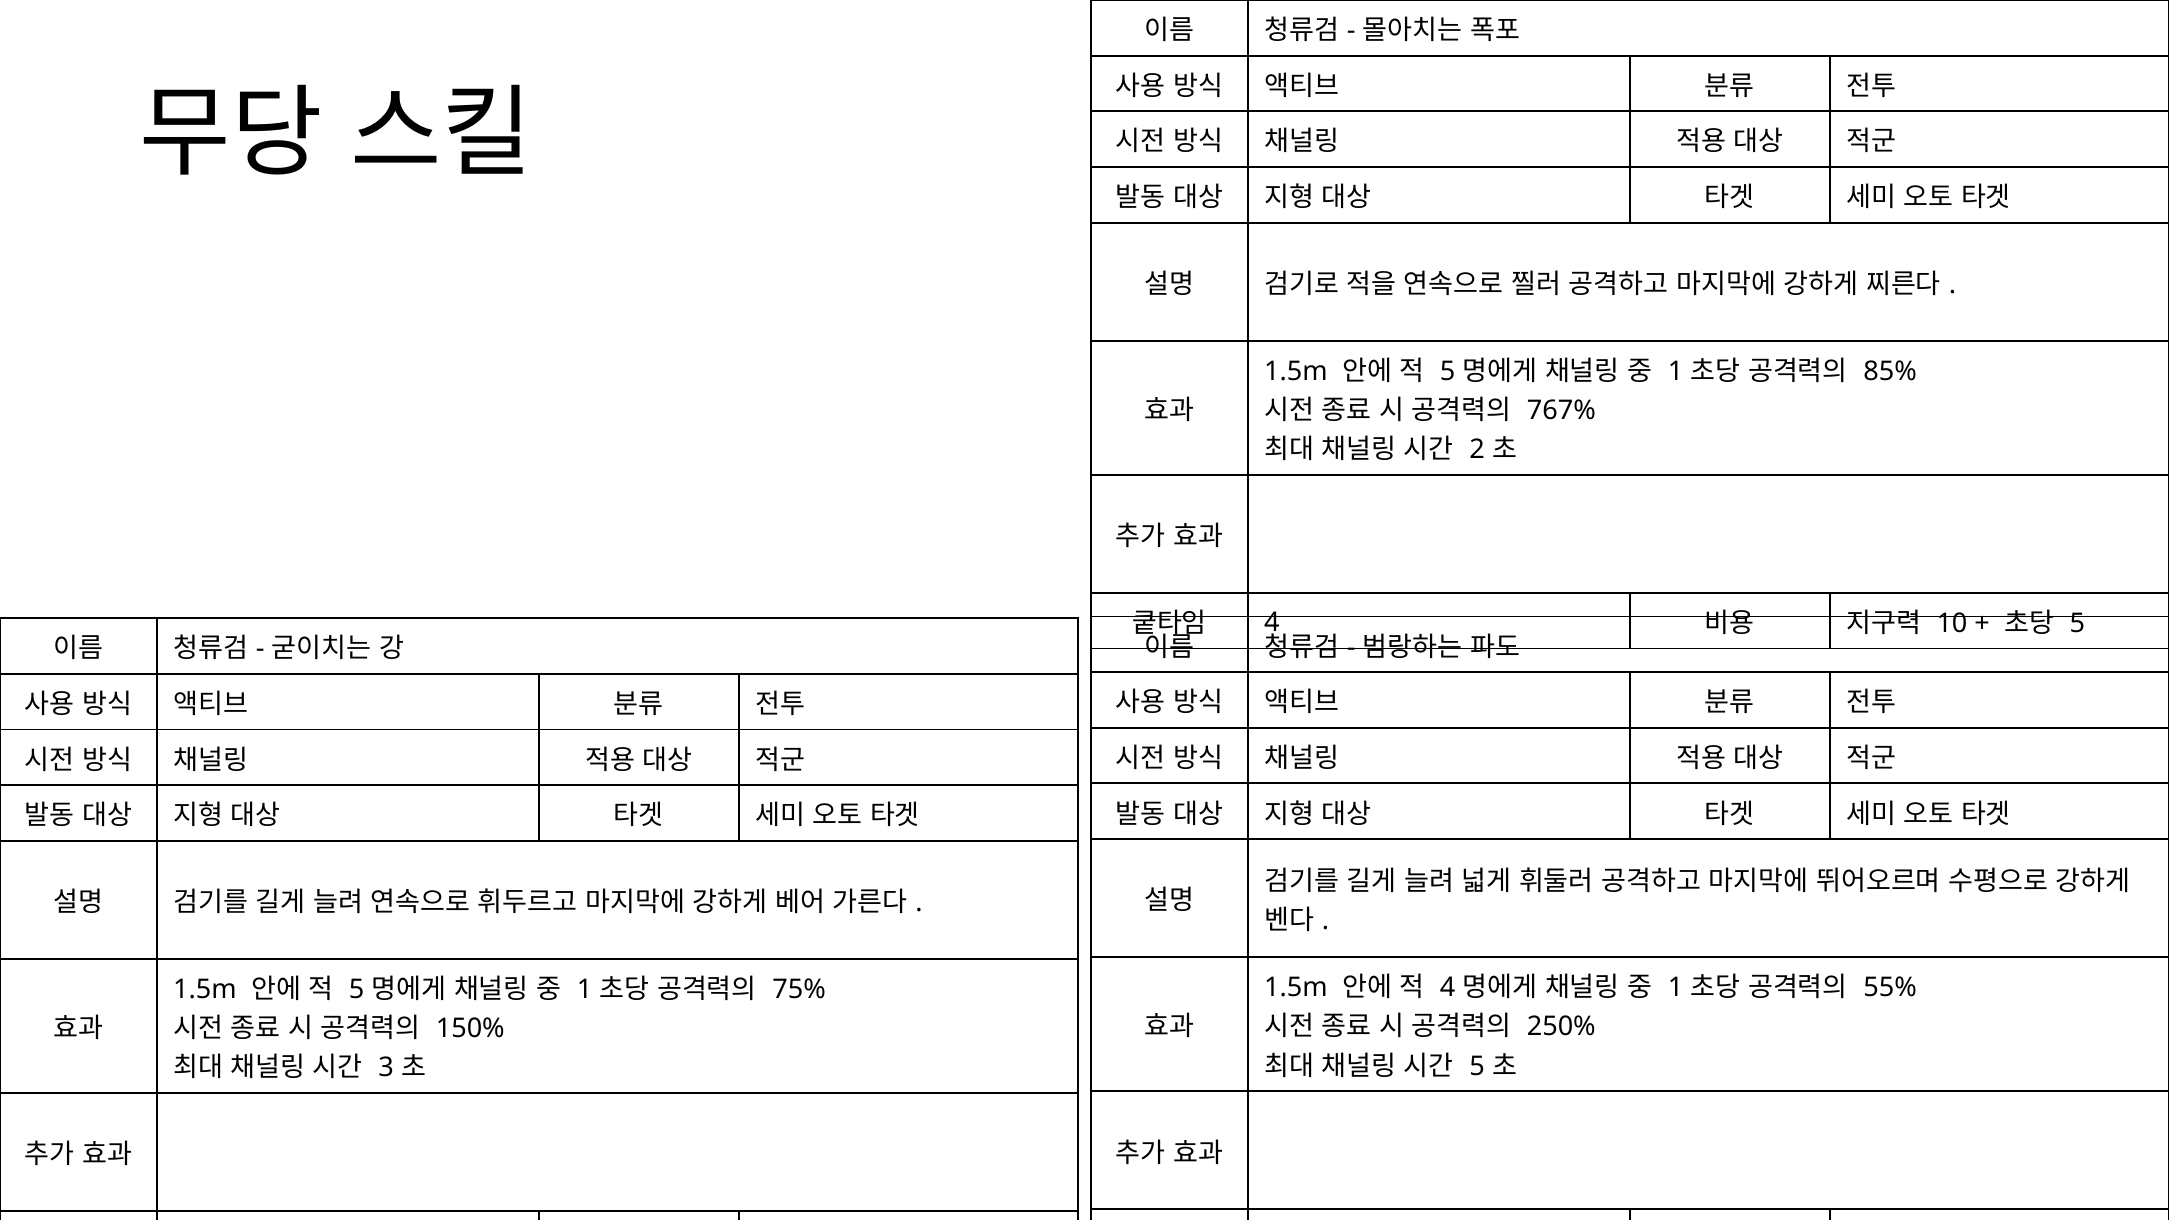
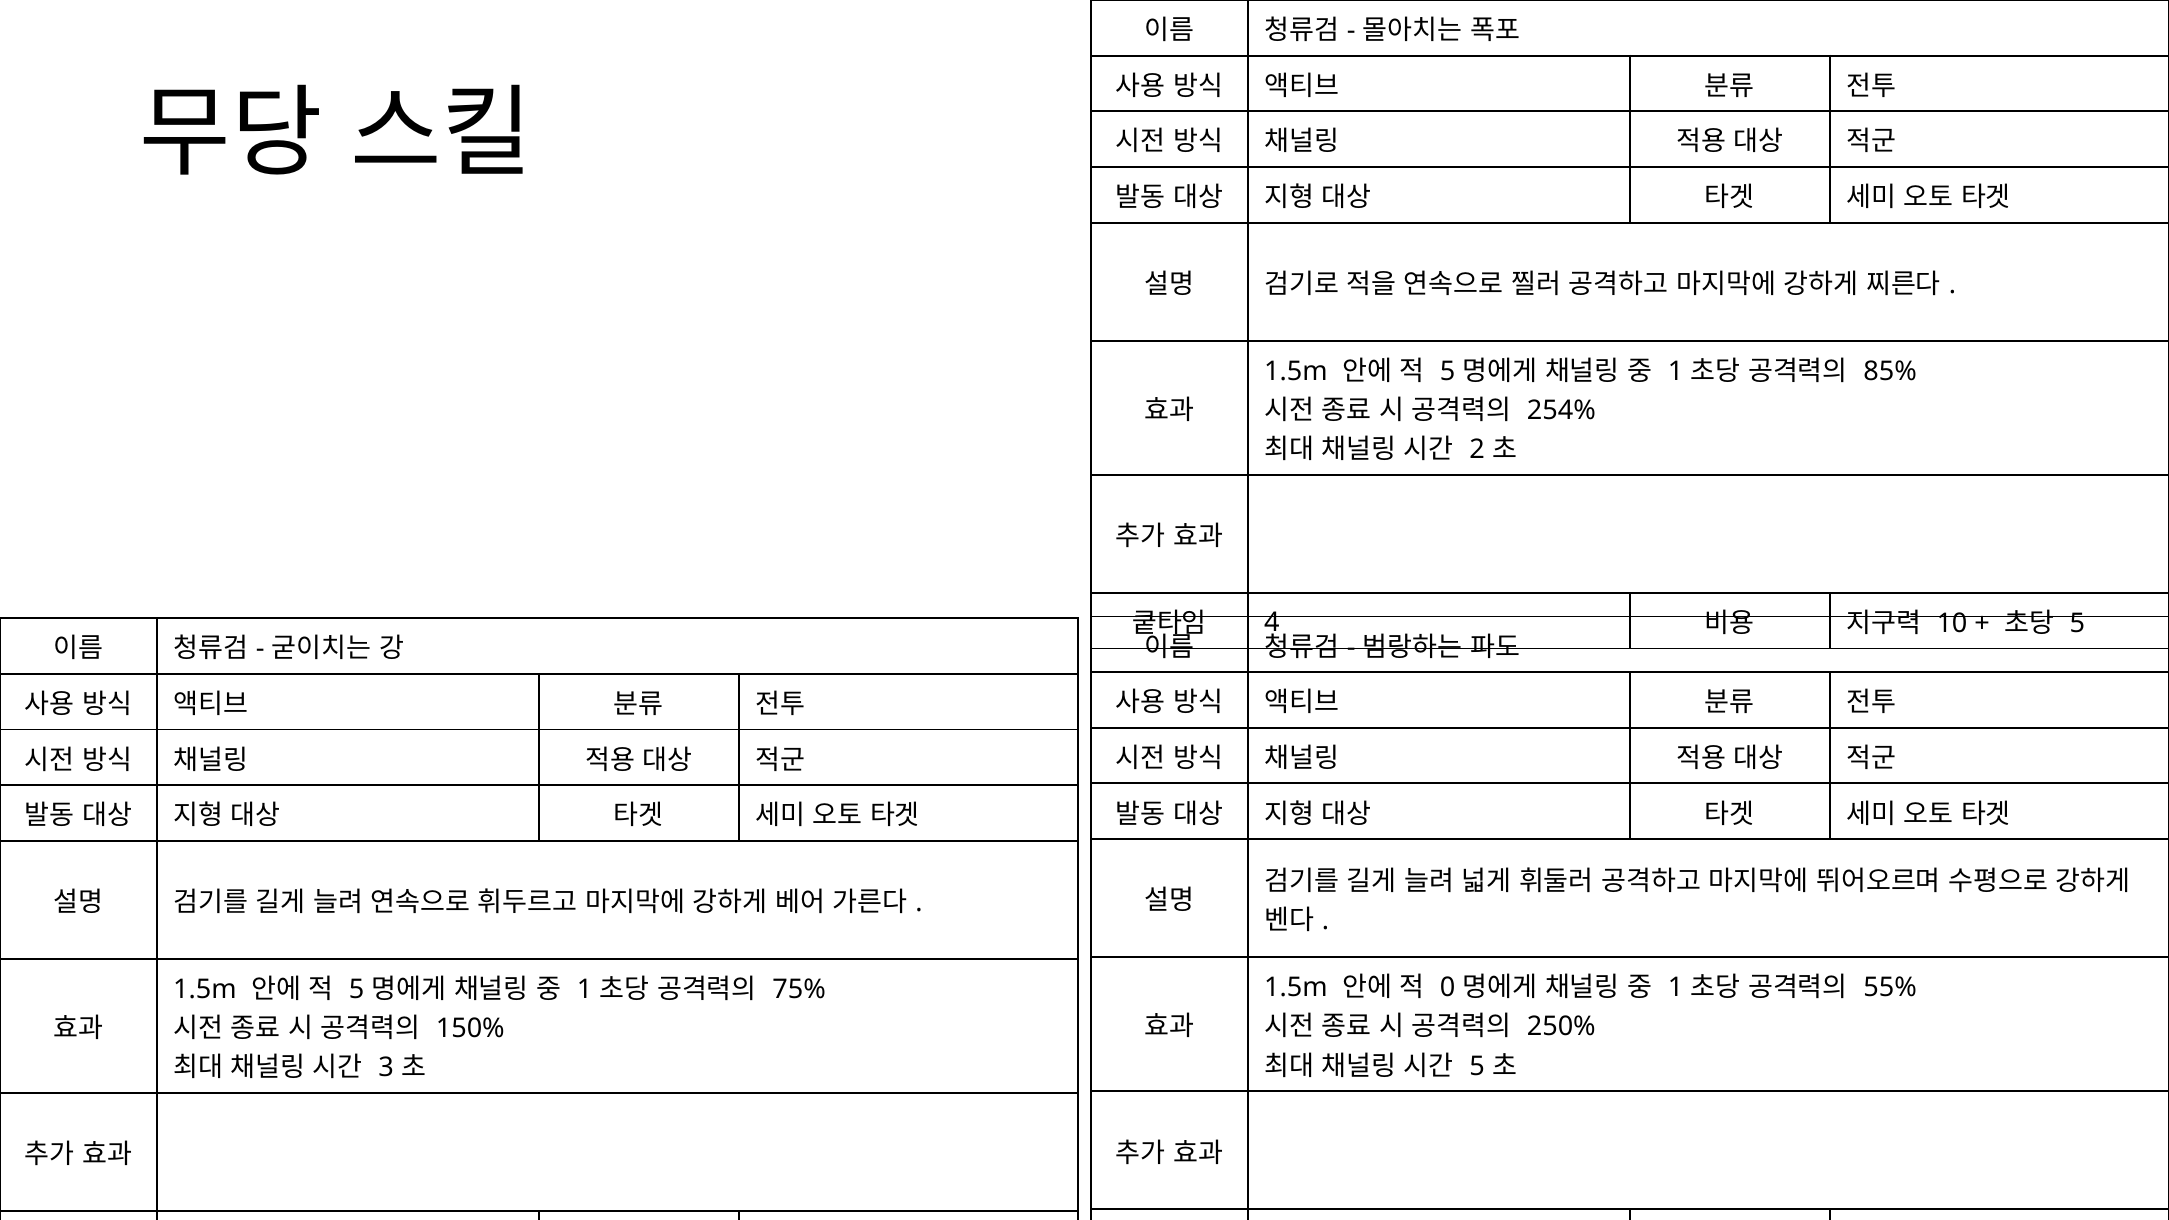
767%: 767% -> 254%
4 at (1448, 988): 4 -> 0
